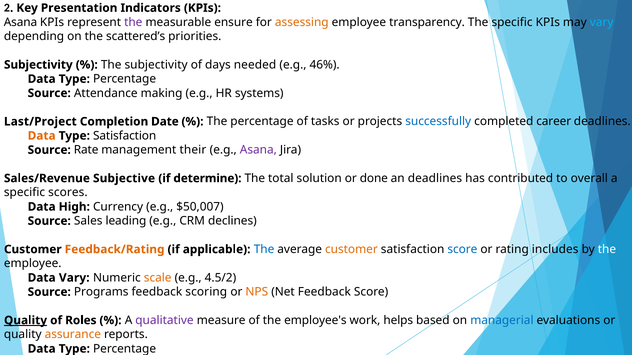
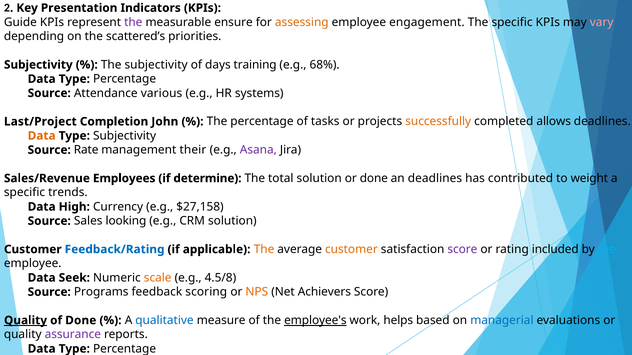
Asana at (20, 22): Asana -> Guide
transparency: transparency -> engagement
vary at (602, 22) colour: light blue -> pink
needed: needed -> training
46%: 46% -> 68%
making: making -> various
Date: Date -> John
successfully colour: blue -> orange
career: career -> allows
Type Satisfaction: Satisfaction -> Subjectivity
Subjective: Subjective -> Employees
overall: overall -> weight
scores: scores -> trends
$50,007: $50,007 -> $27,158
leading: leading -> looking
CRM declines: declines -> solution
Feedback/Rating colour: orange -> blue
The at (264, 250) colour: blue -> orange
score at (462, 250) colour: blue -> purple
includes: includes -> included
the at (607, 250) colour: white -> light blue
Data Vary: Vary -> Seek
4.5/2: 4.5/2 -> 4.5/8
Net Feedback: Feedback -> Achievers
of Roles: Roles -> Done
qualitative colour: purple -> blue
employee's underline: none -> present
assurance colour: orange -> purple
